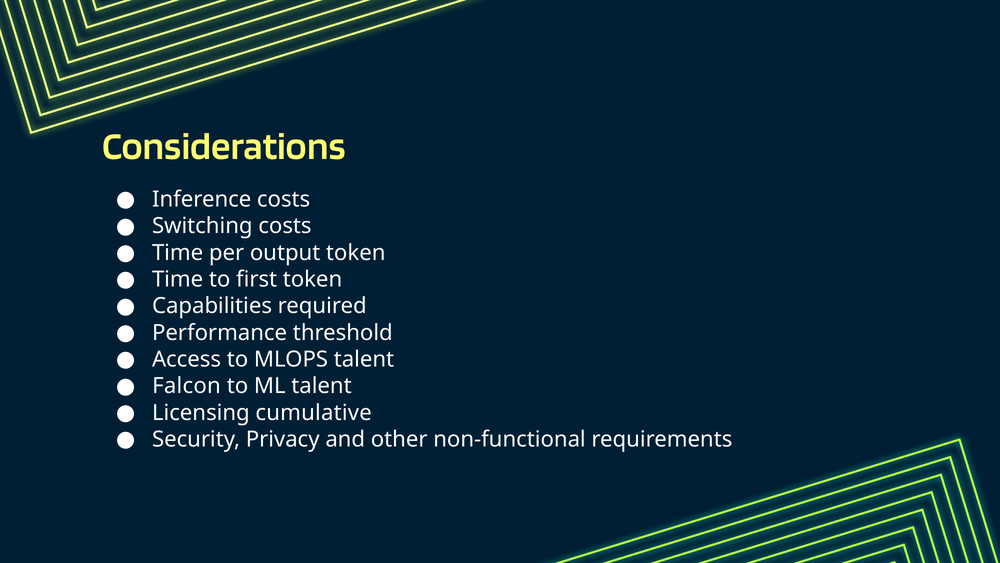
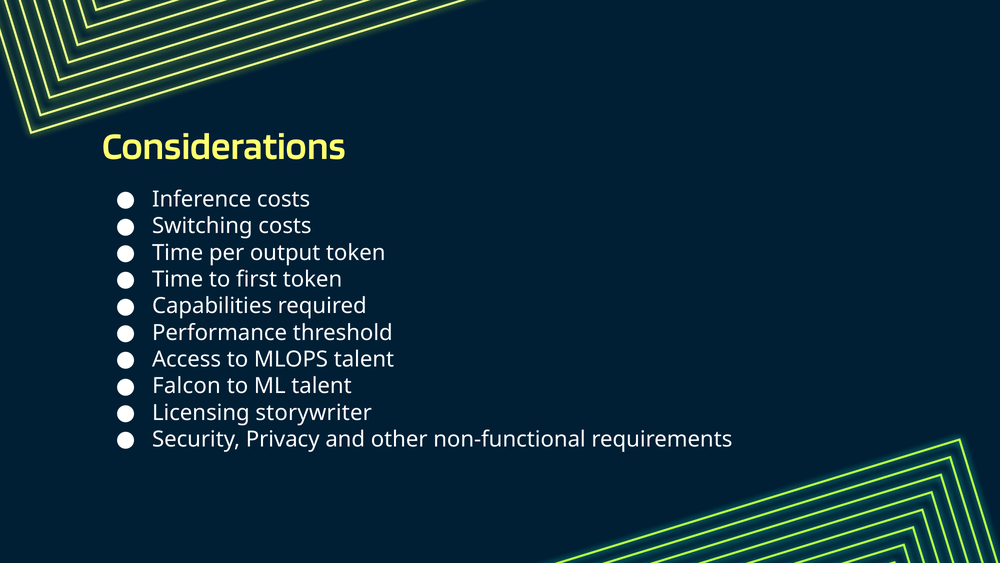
cumulative: cumulative -> storywriter
